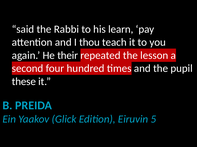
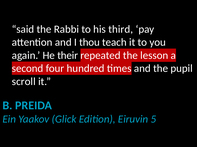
learn: learn -> third
these: these -> scroll
